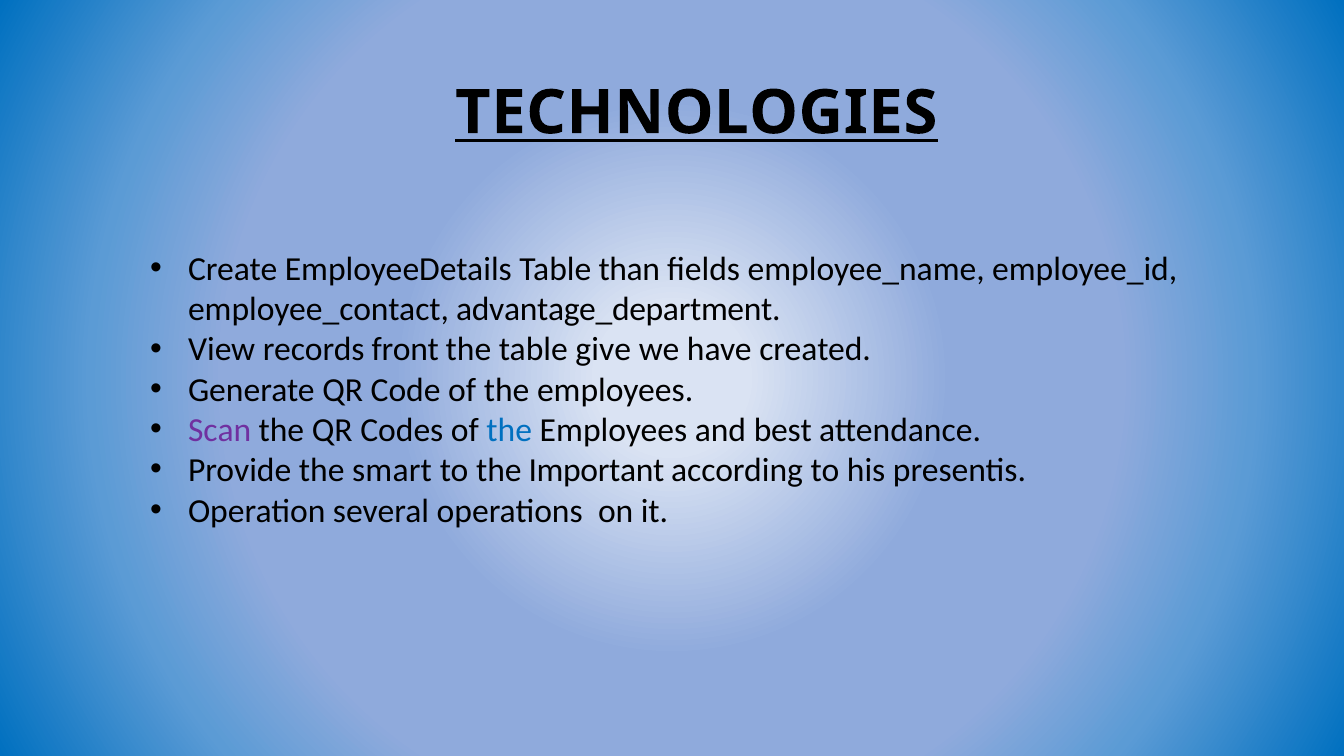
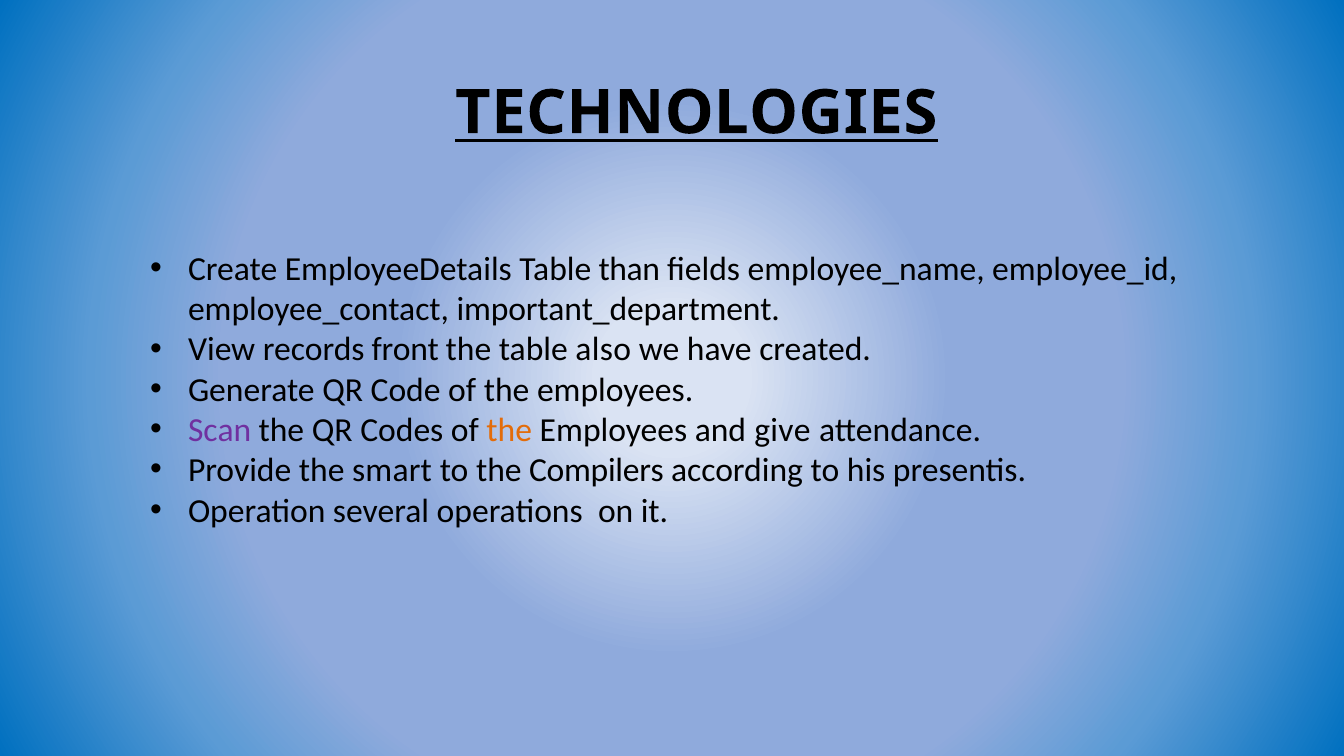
advantage_department: advantage_department -> important_department
give: give -> also
the at (509, 430) colour: blue -> orange
best: best -> give
Important: Important -> Compilers
